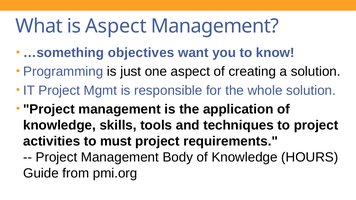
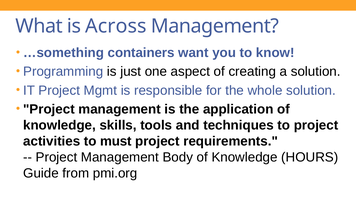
is Aspect: Aspect -> Across
objectives: objectives -> containers
